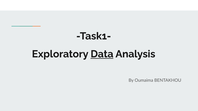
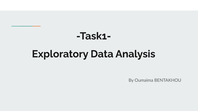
Data underline: present -> none
